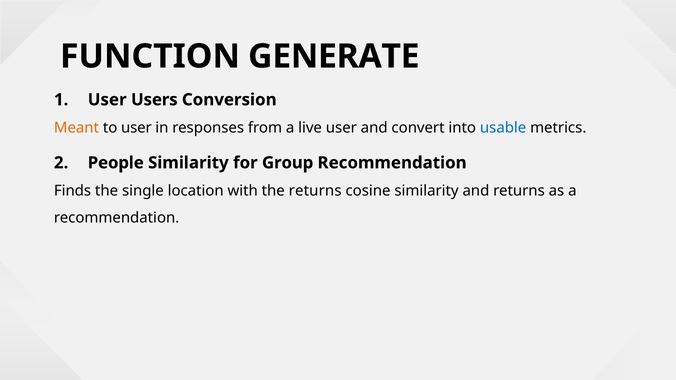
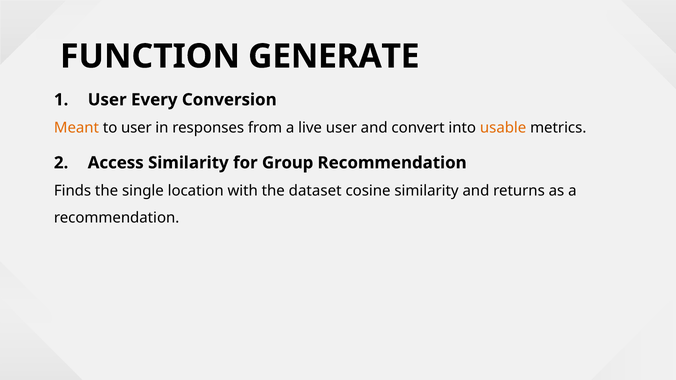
Users: Users -> Every
usable colour: blue -> orange
People: People -> Access
the returns: returns -> dataset
